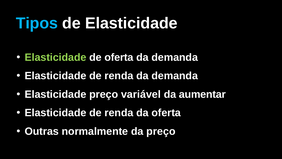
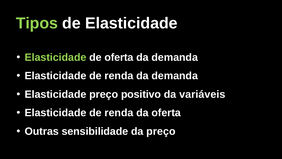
Tipos colour: light blue -> light green
variável: variável -> positivo
aumentar: aumentar -> variáveis
normalmente: normalmente -> sensibilidade
